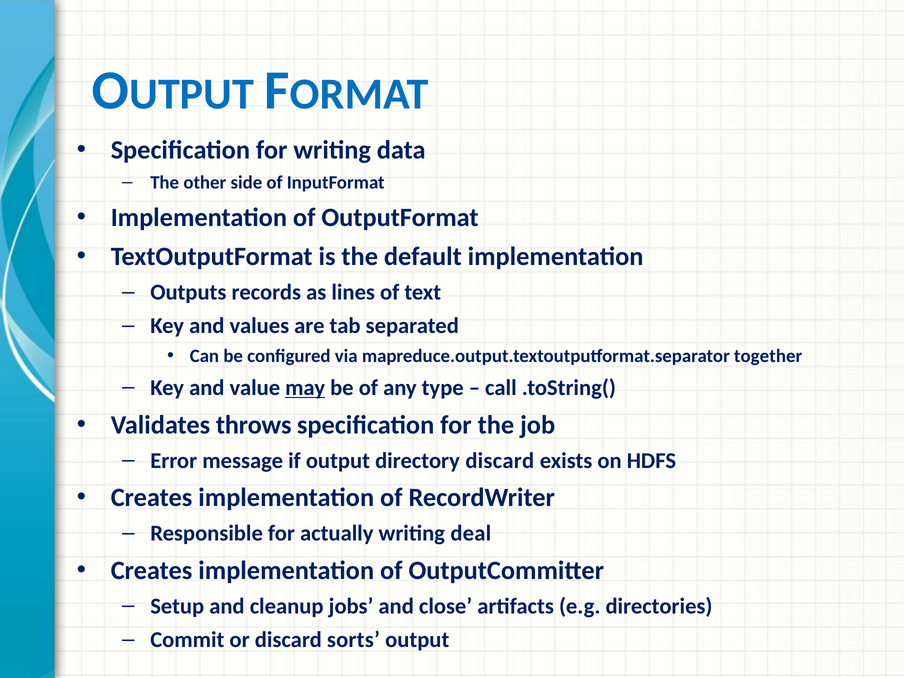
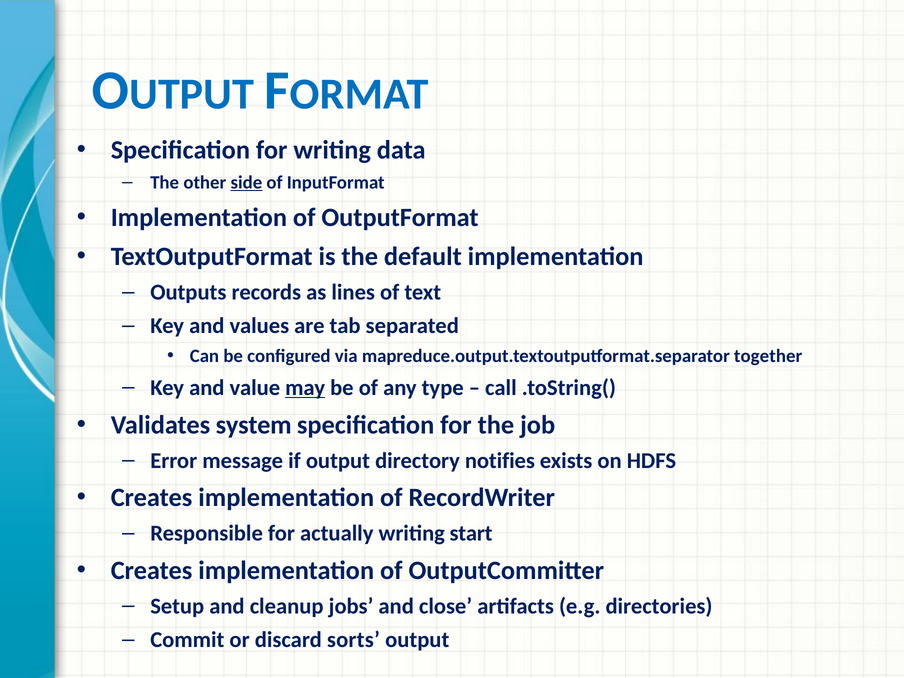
side underline: none -> present
throws: throws -> system
directory discard: discard -> notifies
deal: deal -> start
